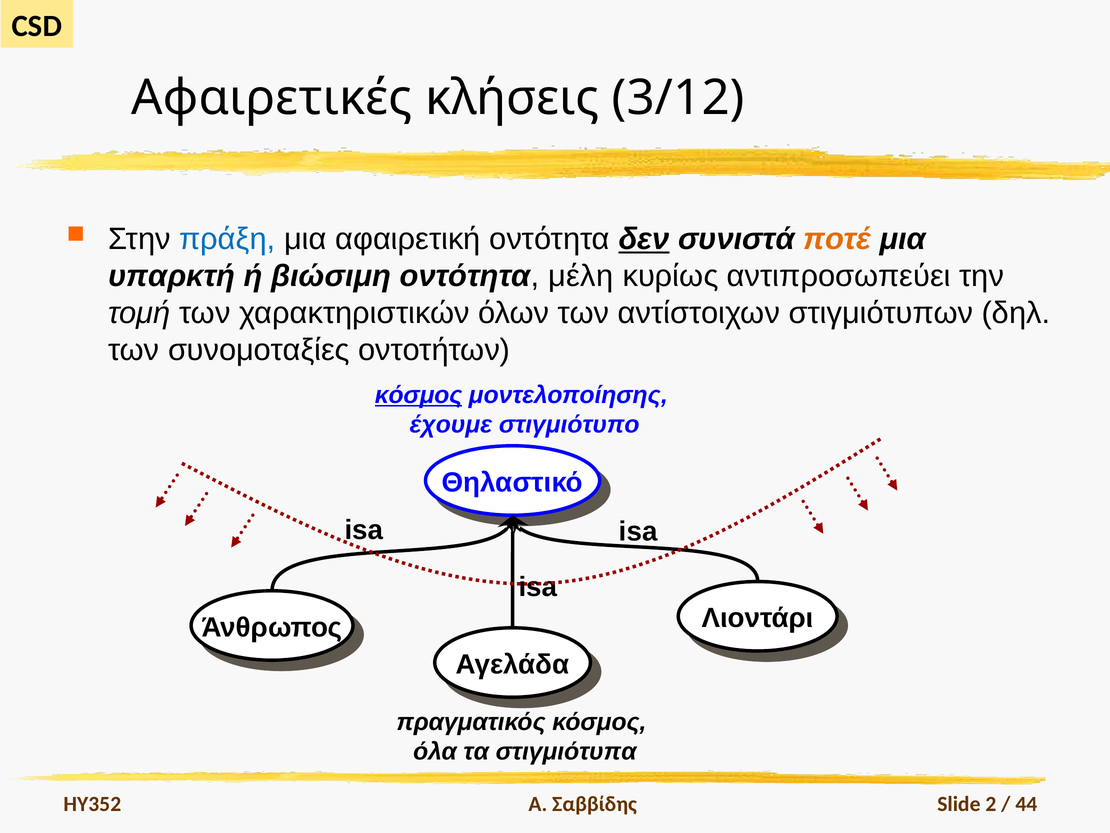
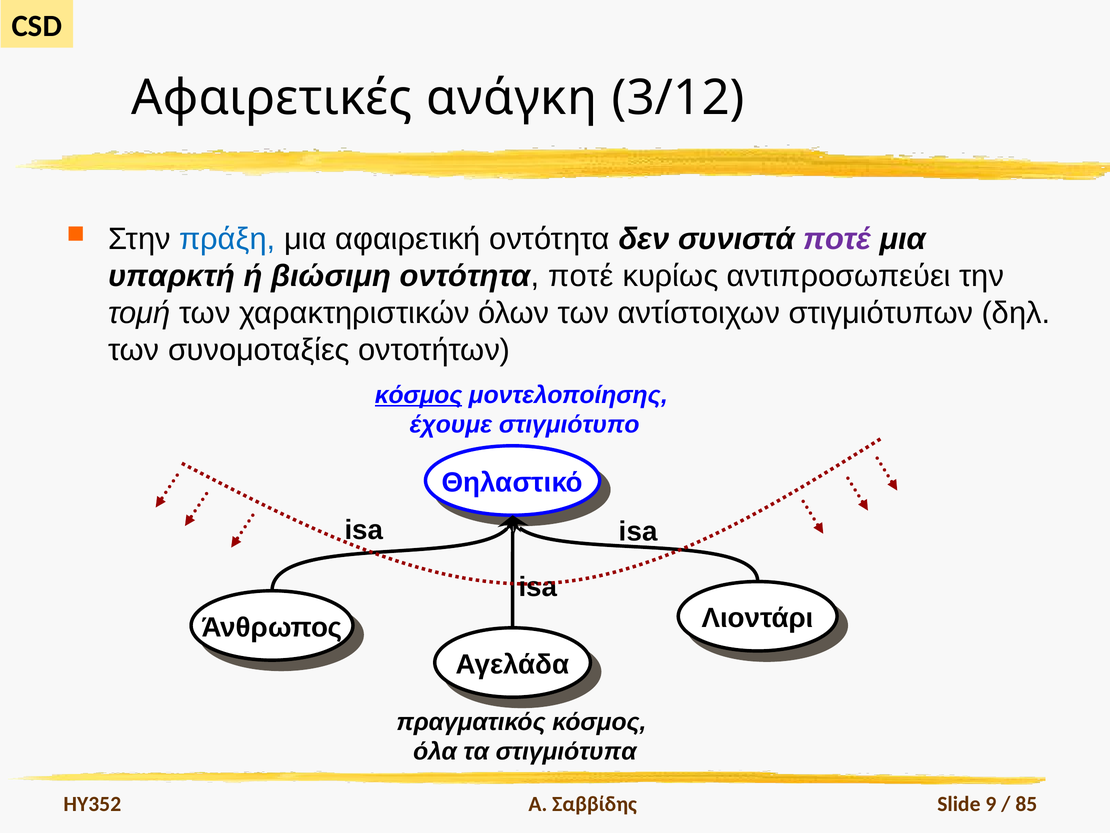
κλήσεις: κλήσεις -> ανάγκη
δεν underline: present -> none
ποτέ at (837, 239) colour: orange -> purple
οντότητα μέλη: μέλη -> ποτέ
2: 2 -> 9
44: 44 -> 85
